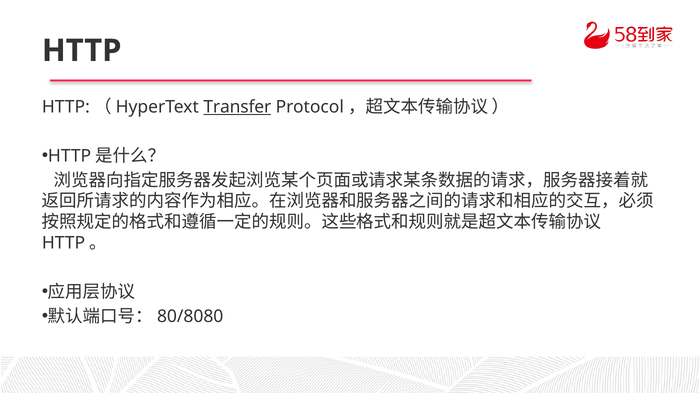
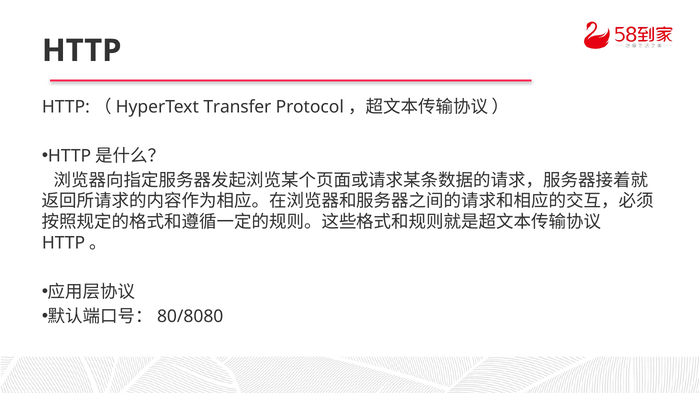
Transfer underline: present -> none
